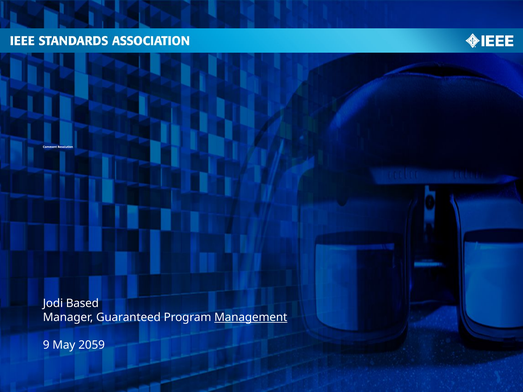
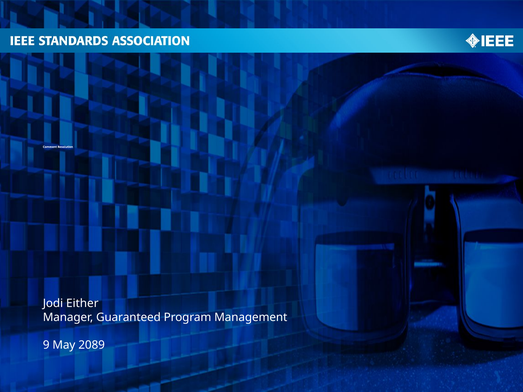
Based: Based -> Either
Management underline: present -> none
2059: 2059 -> 2089
